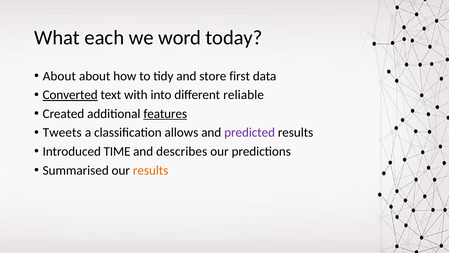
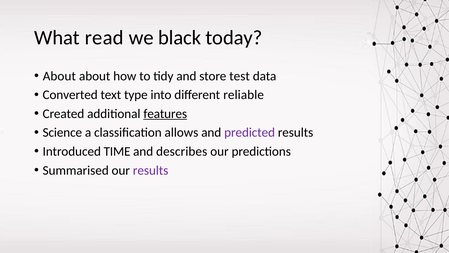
each: each -> read
word: word -> black
first: first -> test
Converted underline: present -> none
with: with -> type
Tweets: Tweets -> Science
results at (151, 170) colour: orange -> purple
